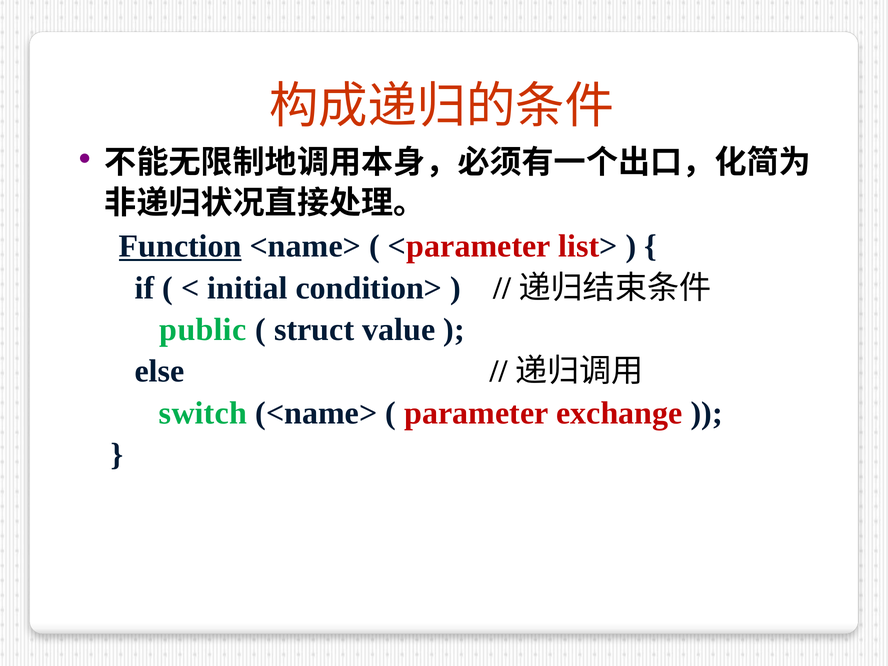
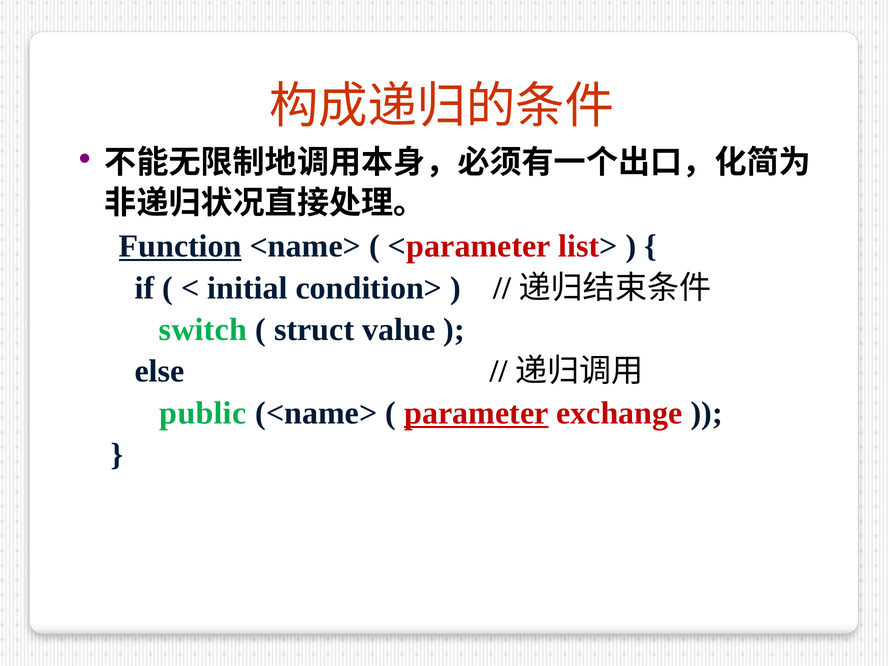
public: public -> switch
switch: switch -> public
parameter underline: none -> present
